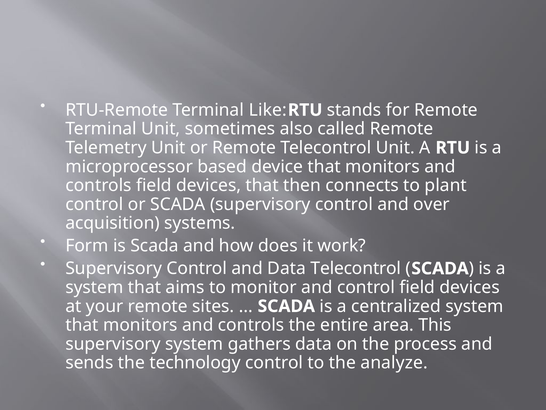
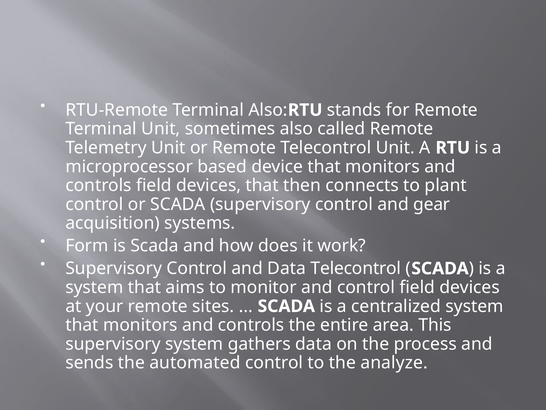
Terminal Like: Like -> Also
over: over -> gear
technology: technology -> automated
